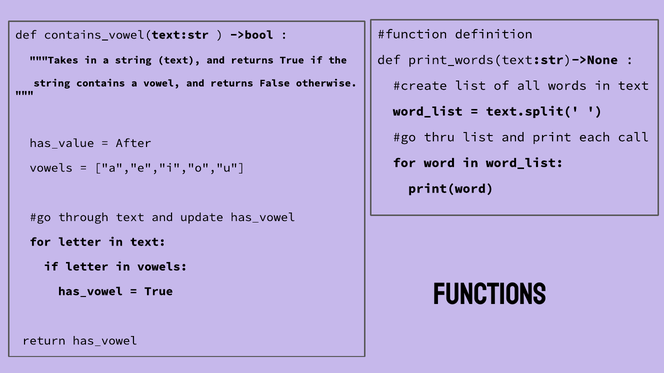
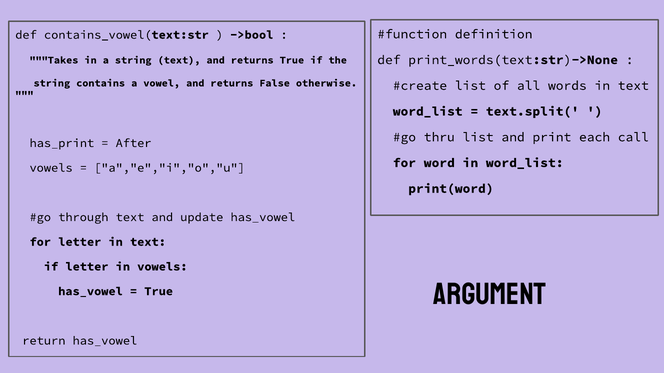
has_value: has_value -> has_print
functions: functions -> argument
